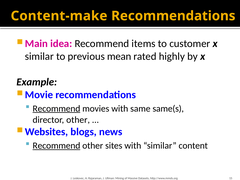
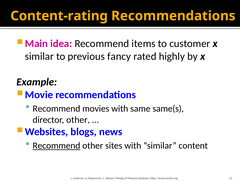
Content-make: Content-make -> Content-rating
mean: mean -> fancy
Recommend at (56, 109) underline: present -> none
